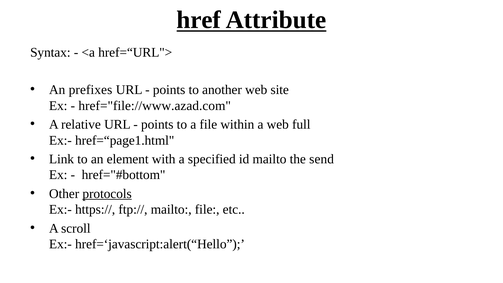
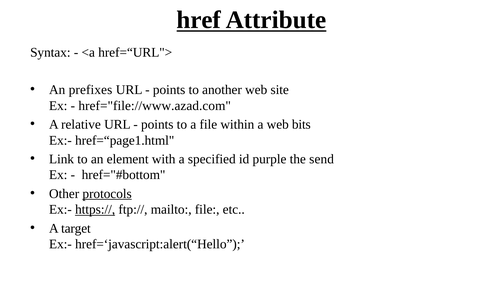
full: full -> bits
id mailto: mailto -> purple
https:// underline: none -> present
scroll: scroll -> target
